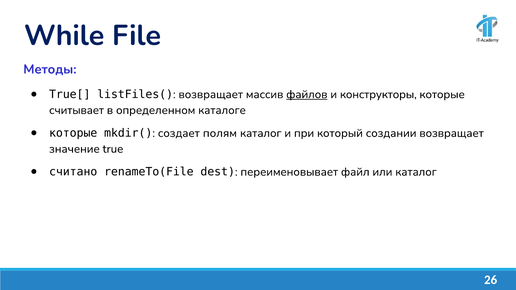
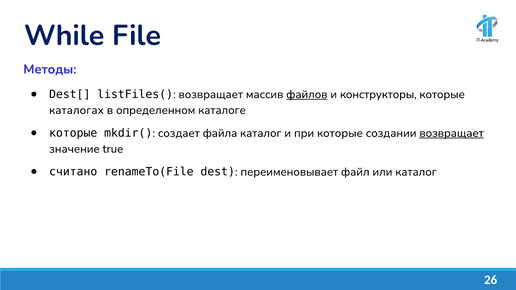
True[: True[ -> Dest[
считывает: считывает -> каталогах
полям: полям -> файла
при который: который -> которые
возвращает at (452, 133) underline: none -> present
